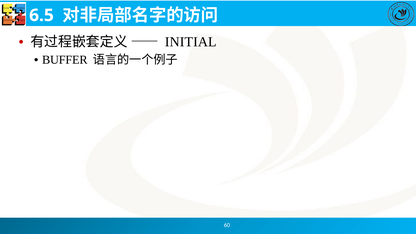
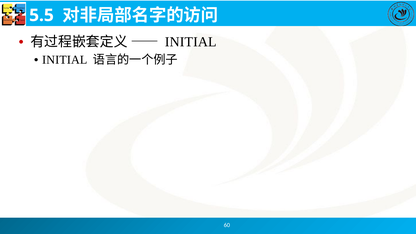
6.5: 6.5 -> 5.5
BUFFER at (65, 60): BUFFER -> INITIAL
